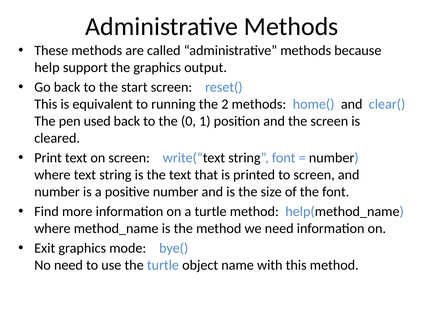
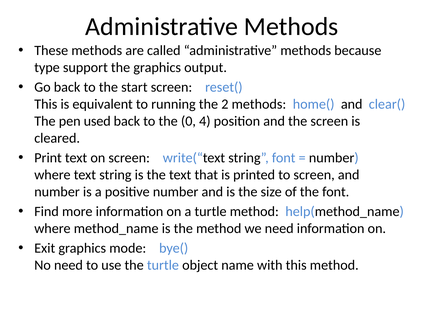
help: help -> type
1: 1 -> 4
